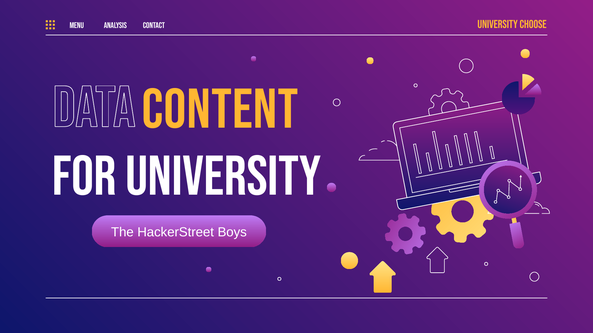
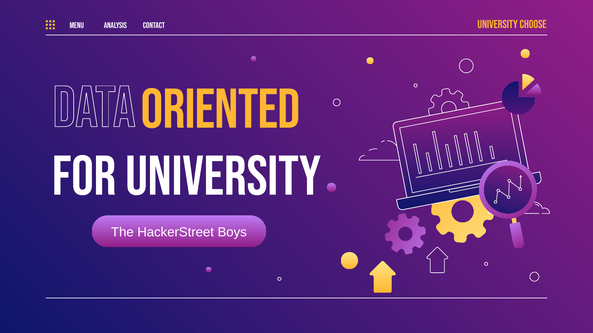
CONTENT: CONTENT -> ORIENTED
